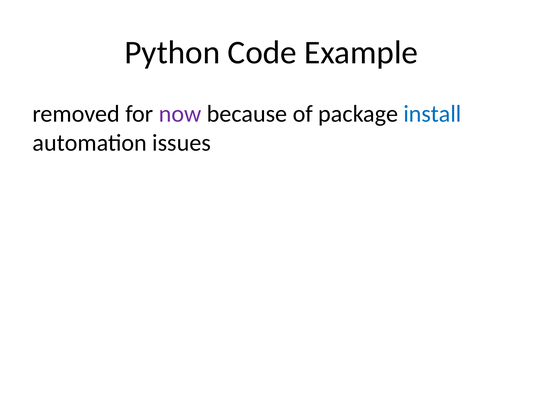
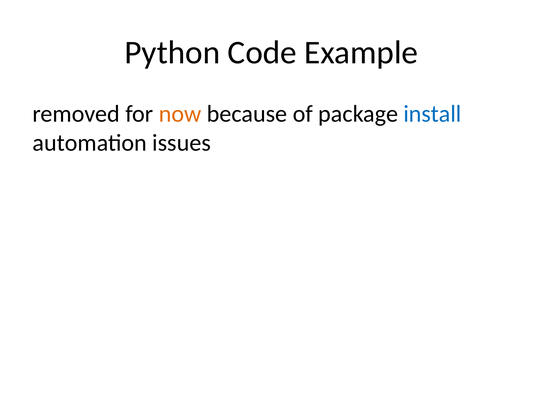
now colour: purple -> orange
